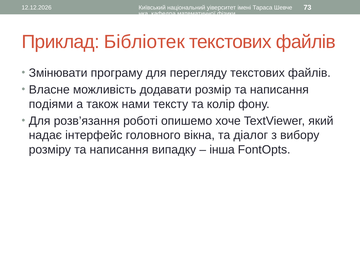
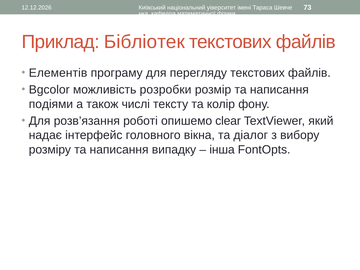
Змінювати: Змінювати -> Елементів
Власне: Власне -> Bgcolor
додавати: додавати -> розробки
нами: нами -> числі
хоче: хоче -> clear
